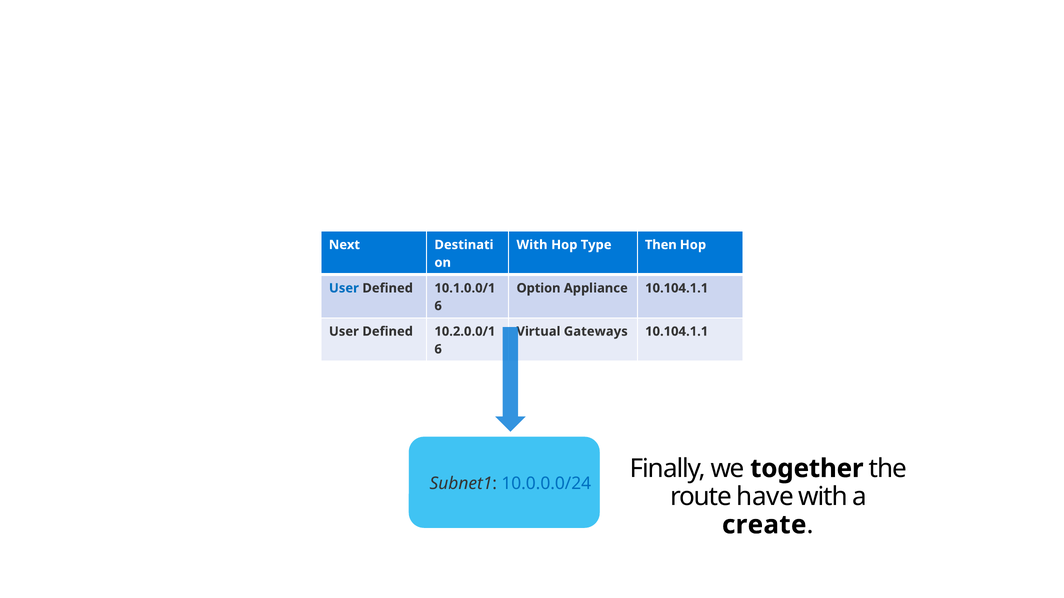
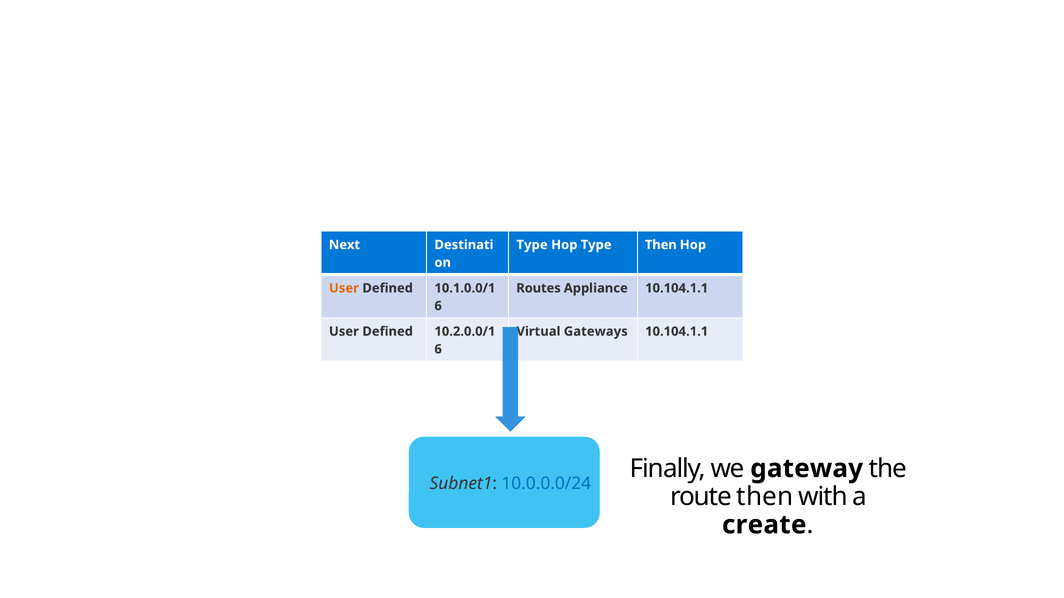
With at (532, 245): With -> Type
User at (344, 288) colour: blue -> orange
Option: Option -> Routes
together: together -> gateway
route have: have -> then
